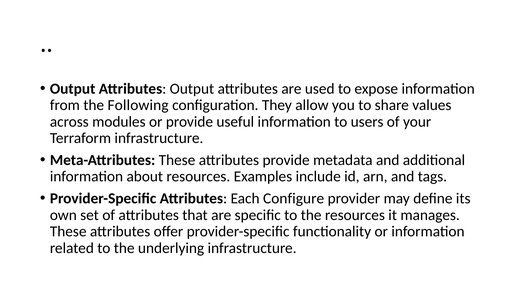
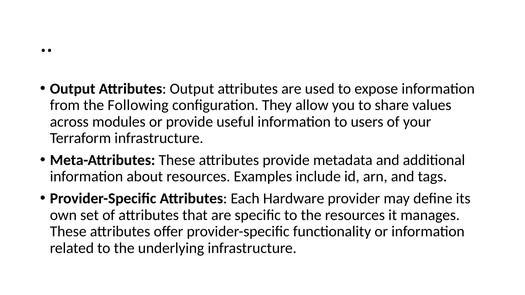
Configure: Configure -> Hardware
